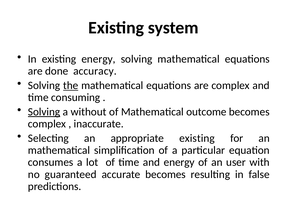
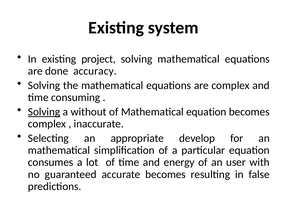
existing energy: energy -> project
the underline: present -> none
Mathematical outcome: outcome -> equation
appropriate existing: existing -> develop
